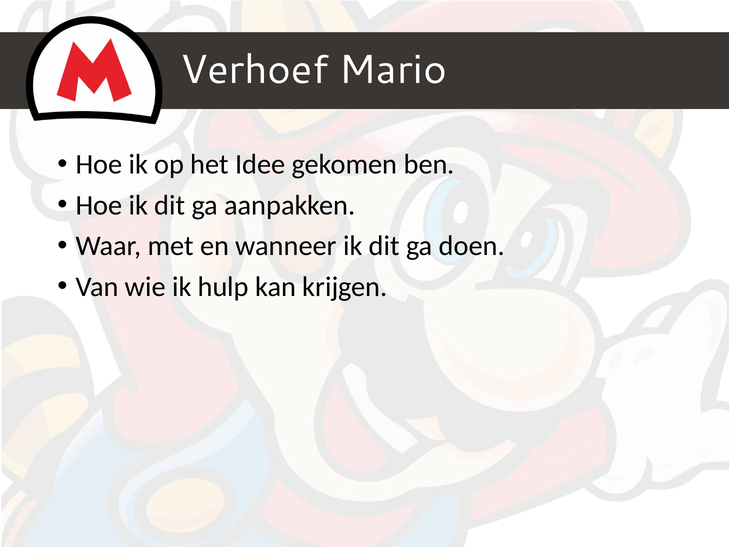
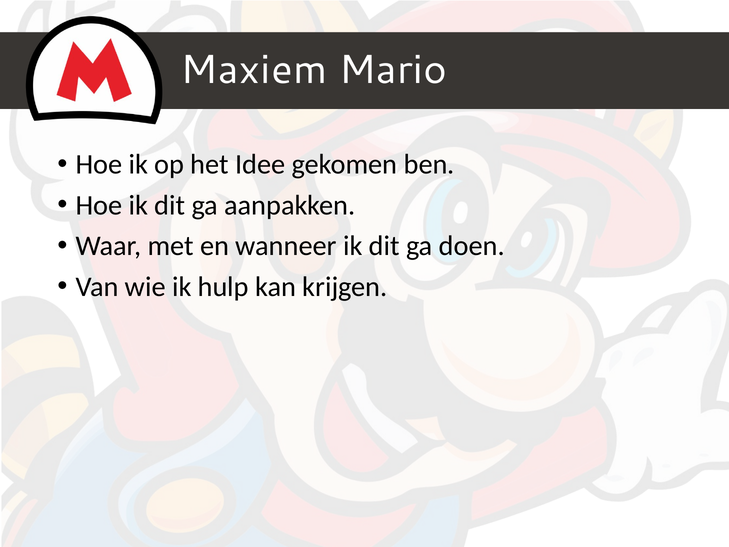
Verhoef: Verhoef -> Maxiem
